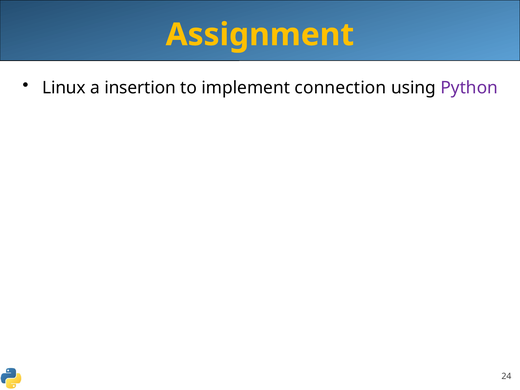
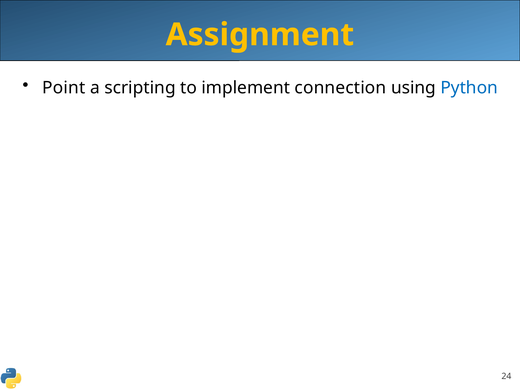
Linux: Linux -> Point
insertion: insertion -> scripting
Python colour: purple -> blue
